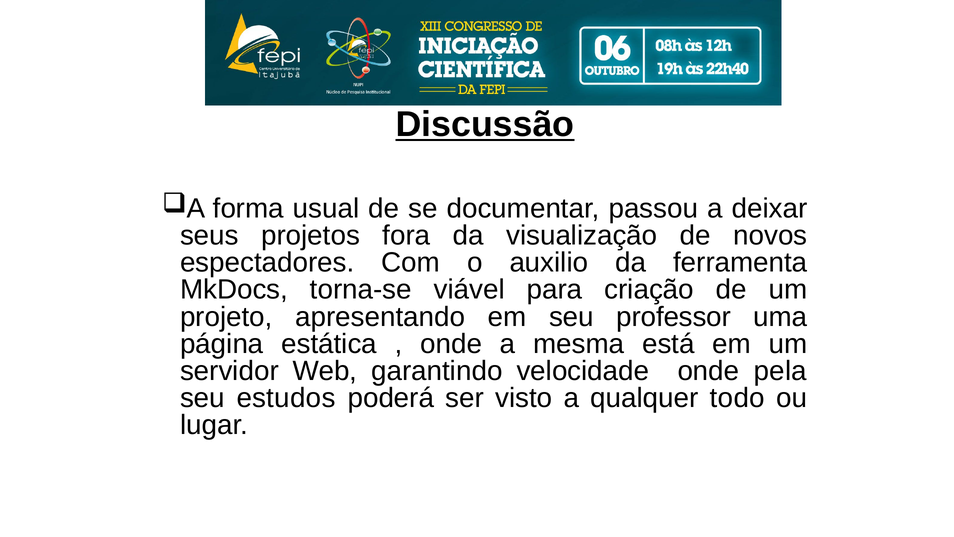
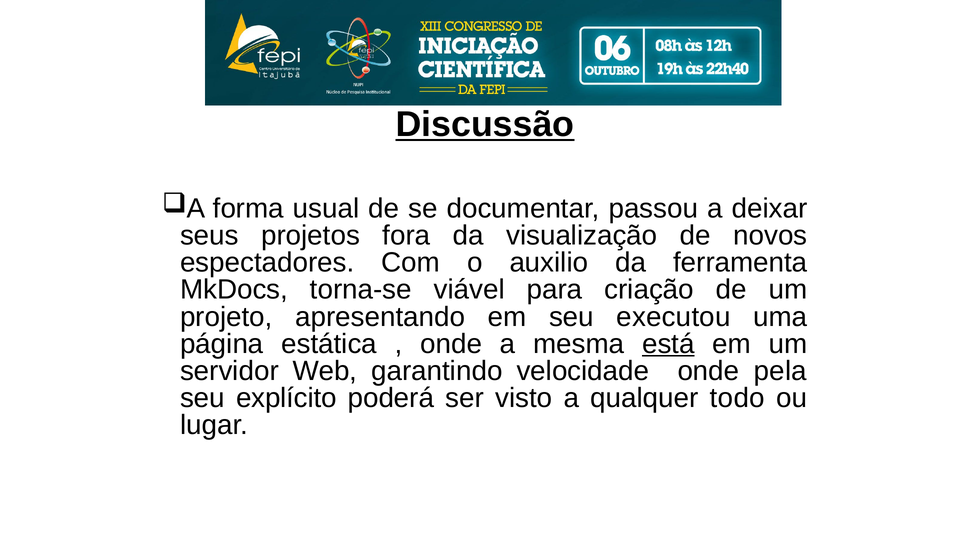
professor: professor -> executou
está underline: none -> present
estudos: estudos -> explícito
